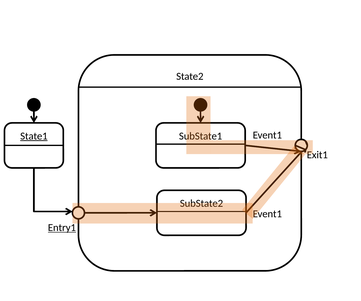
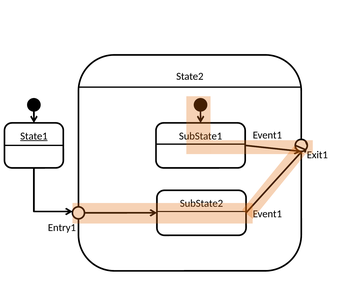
Entry1 underline: present -> none
